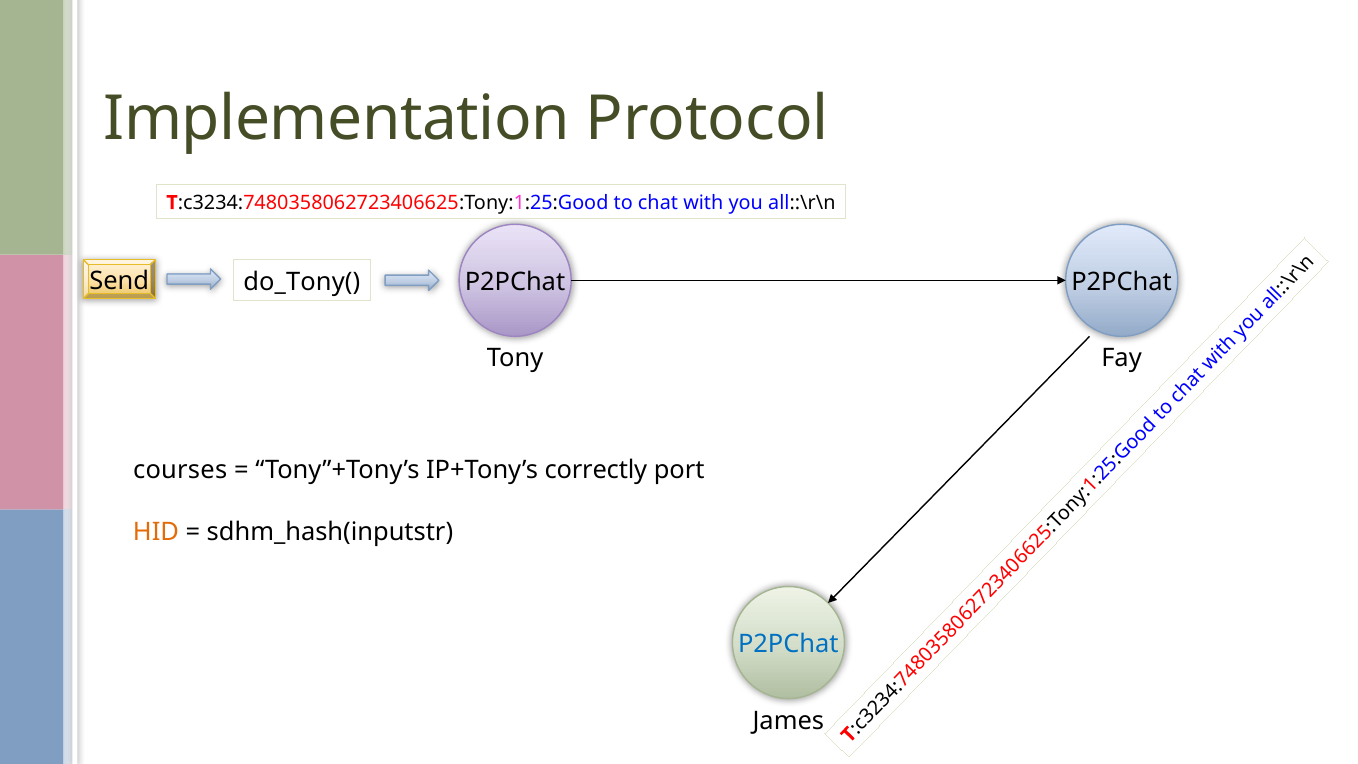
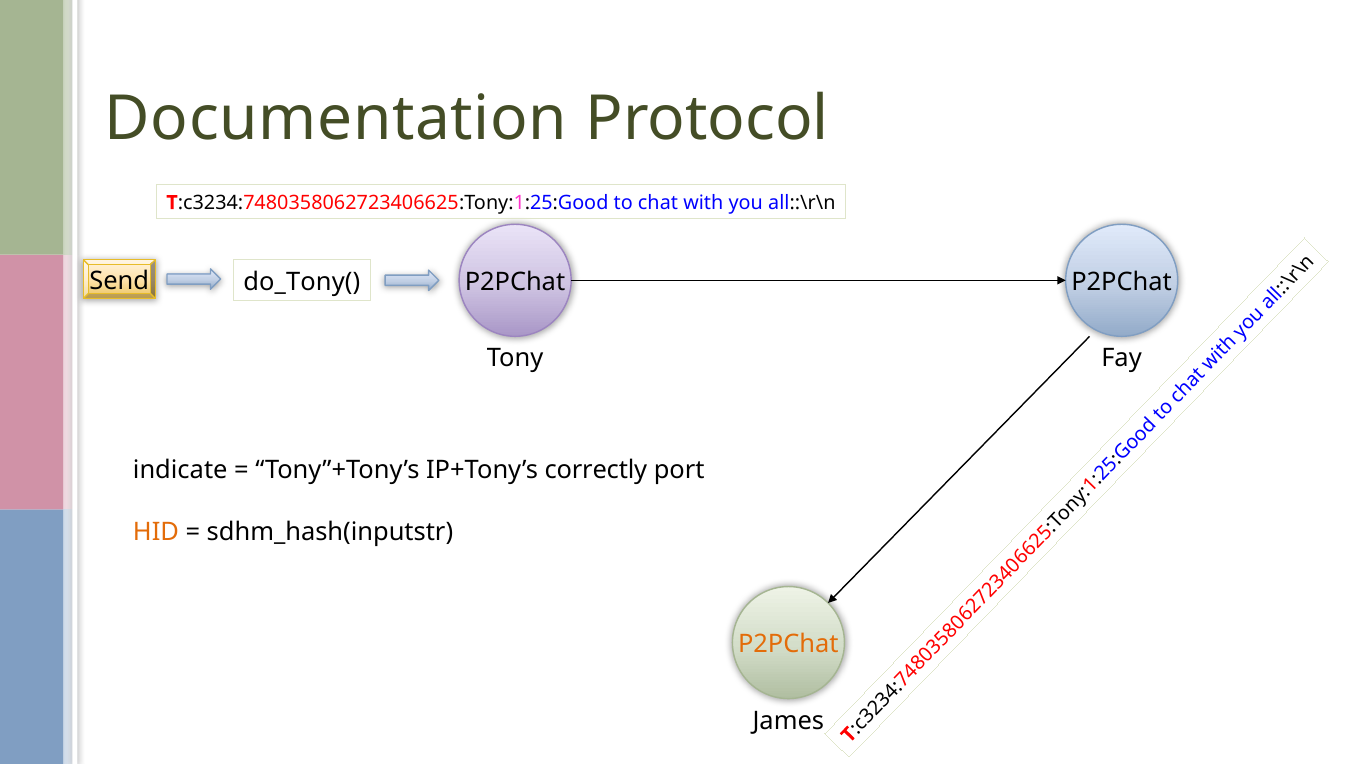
Implementation: Implementation -> Documentation
courses: courses -> indicate
P2PChat at (788, 644) colour: blue -> orange
